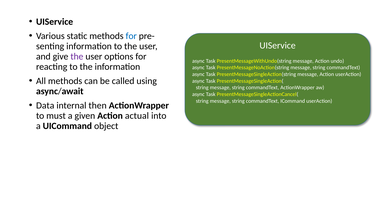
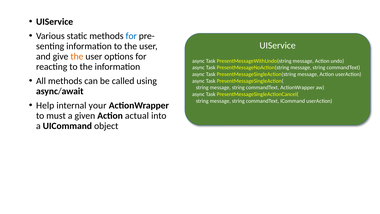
the at (77, 56) colour: purple -> orange
Data: Data -> Help
then: then -> your
